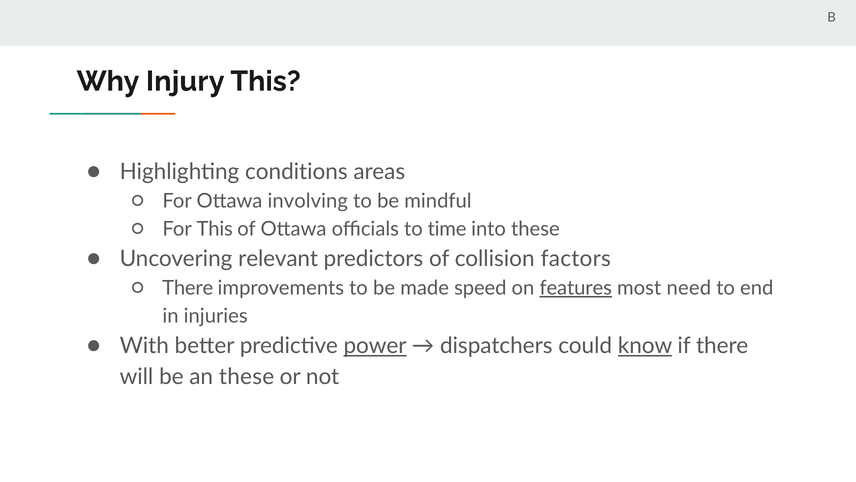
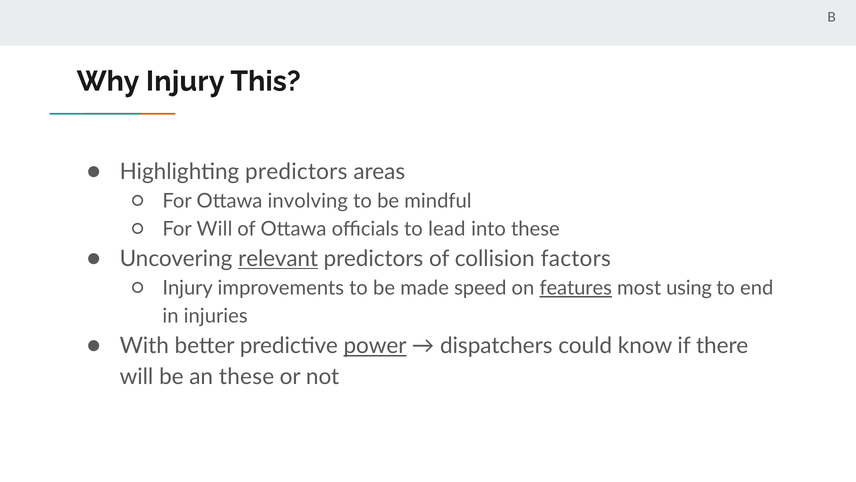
Highlighting conditions: conditions -> predictors
For This: This -> Will
time: time -> lead
relevant underline: none -> present
There at (188, 288): There -> Injury
need: need -> using
know underline: present -> none
